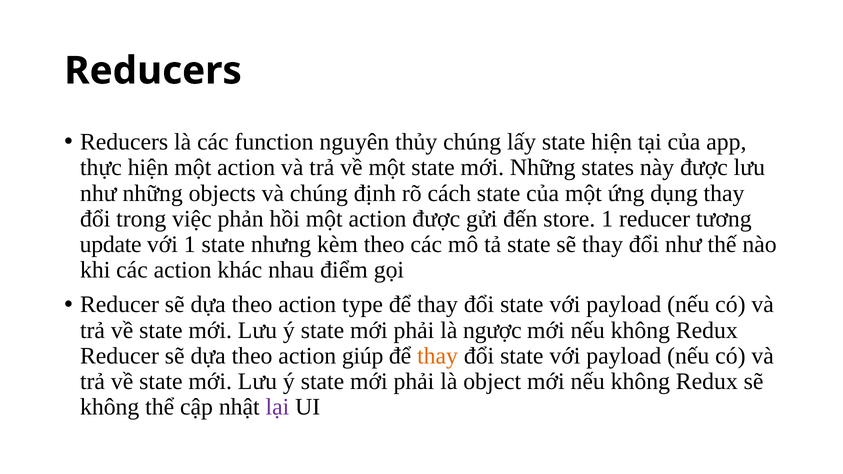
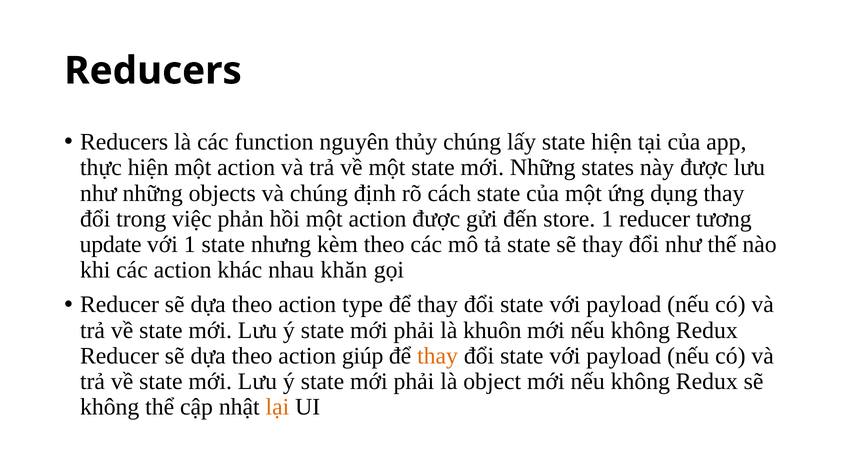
điểm: điểm -> khăn
ngược: ngược -> khuôn
lại colour: purple -> orange
